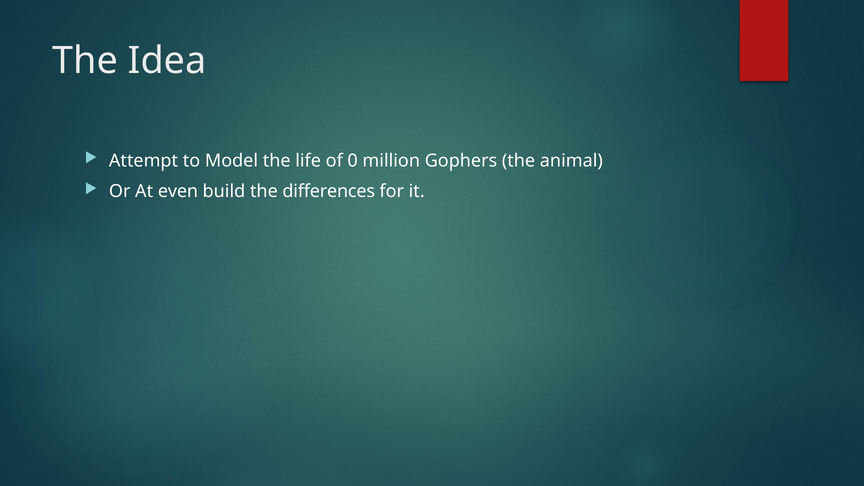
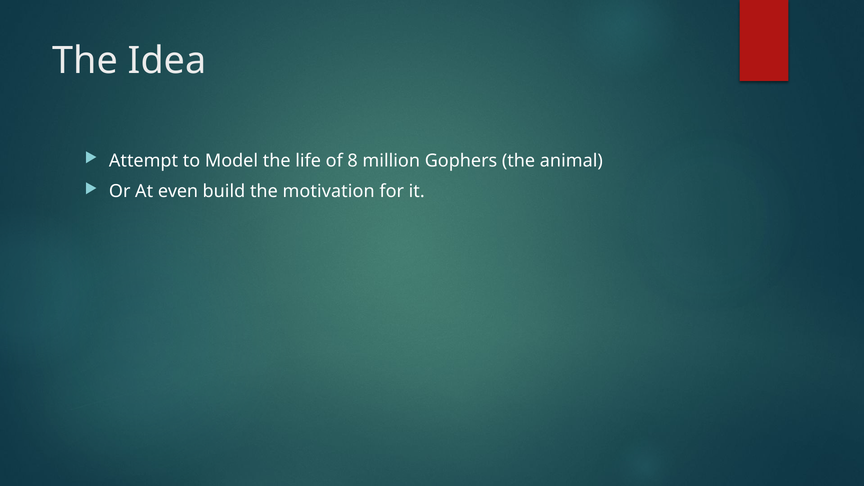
0: 0 -> 8
differences: differences -> motivation
